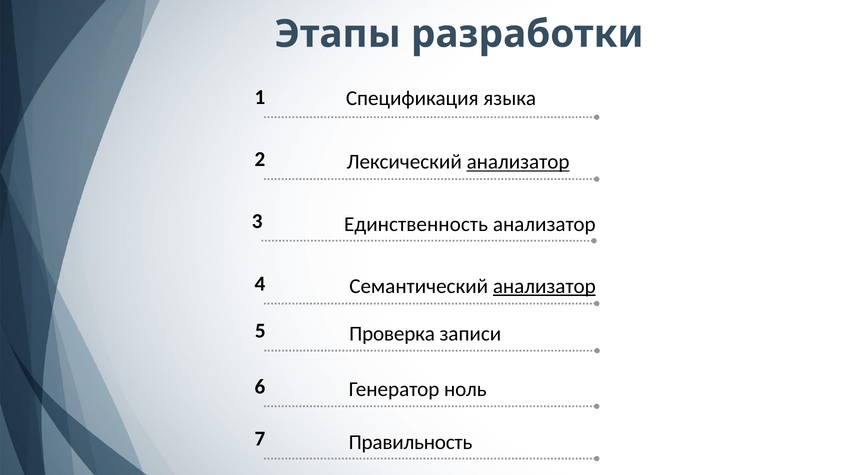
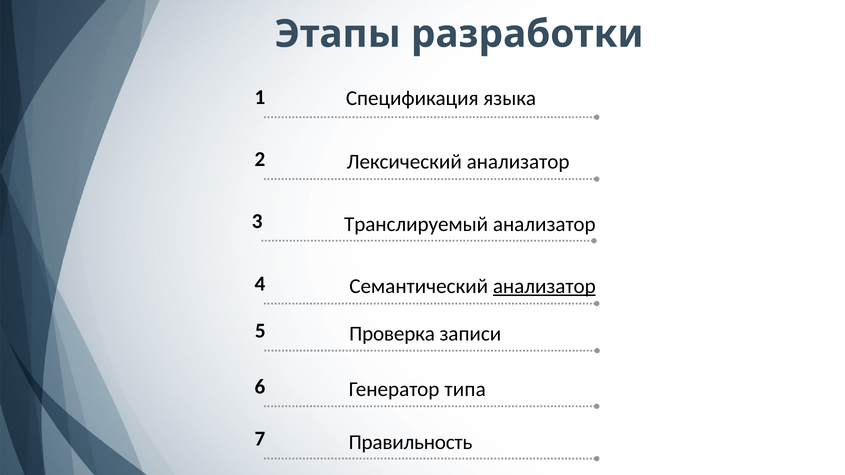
анализатор at (518, 162) underline: present -> none
Единственность: Единственность -> Транслируемый
ноль: ноль -> типа
